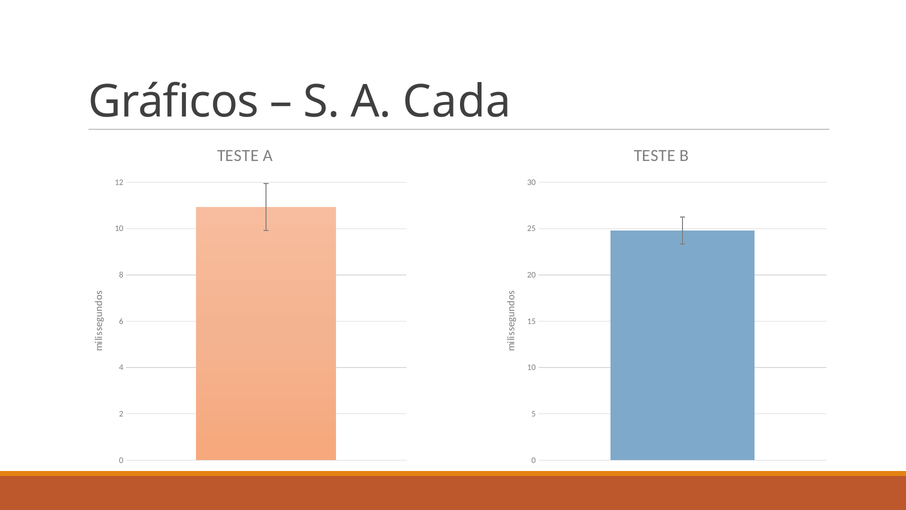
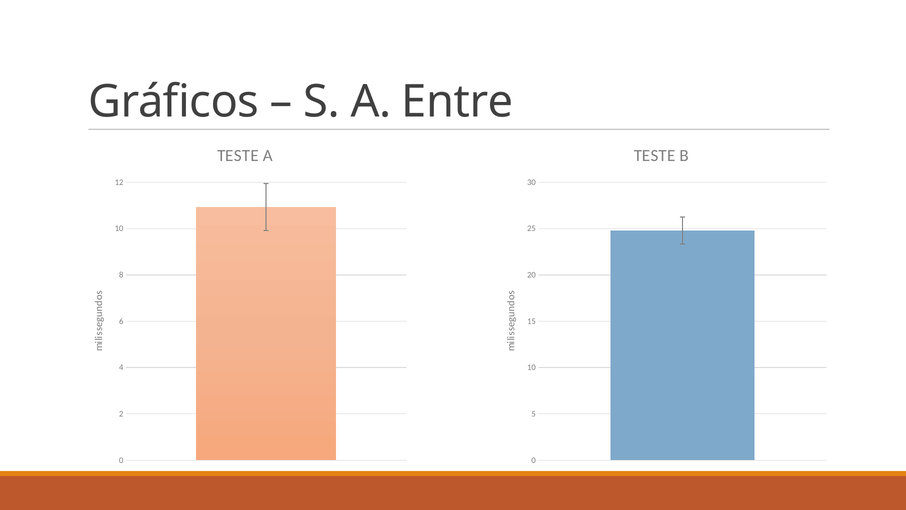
Cada: Cada -> Entre
